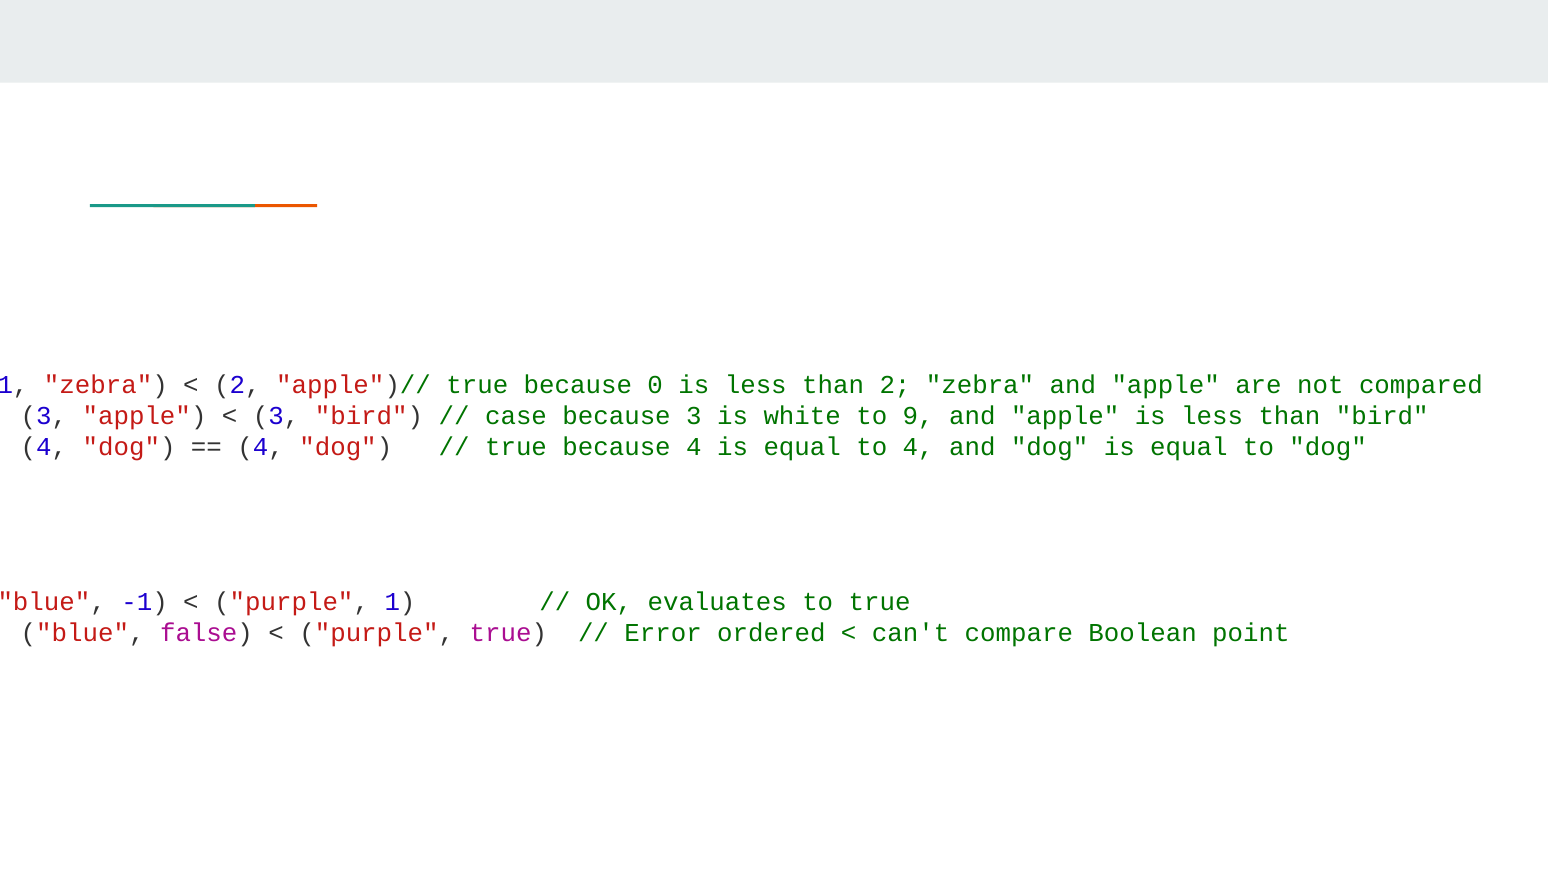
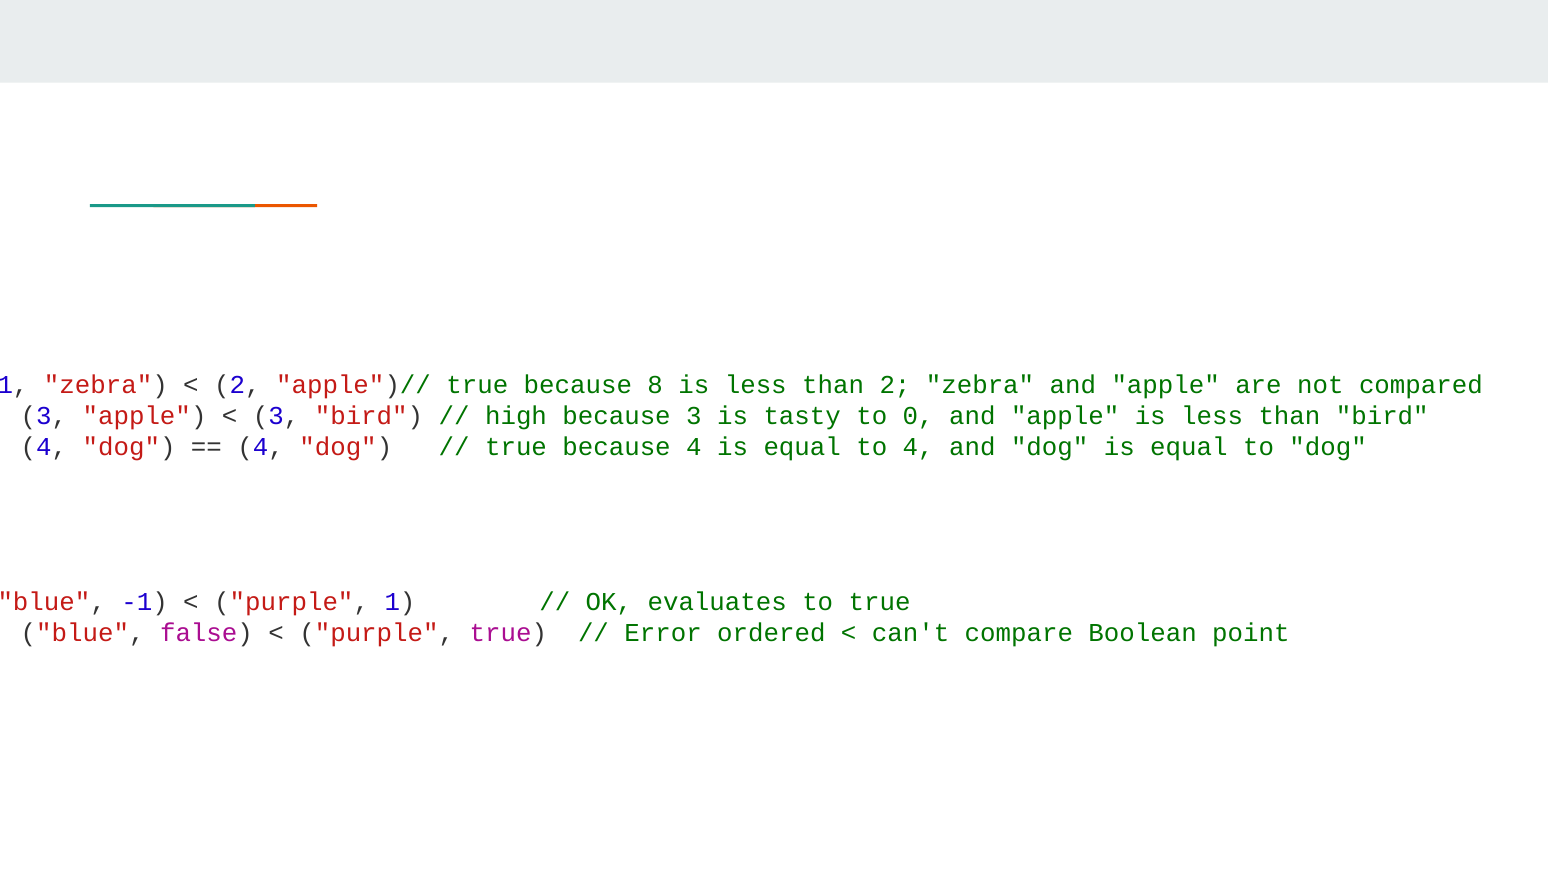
0: 0 -> 8
case: case -> high
white: white -> tasty
9: 9 -> 0
